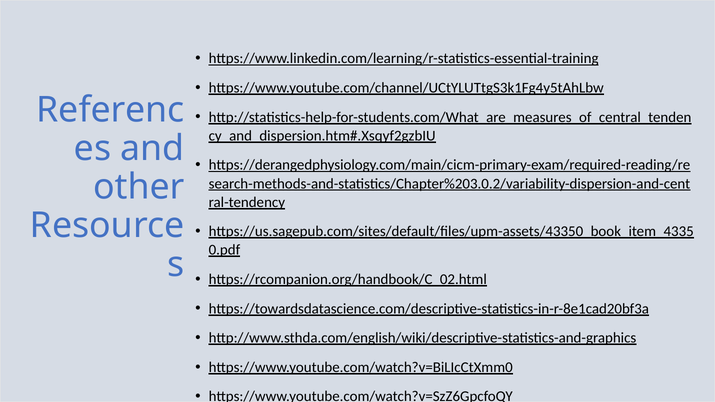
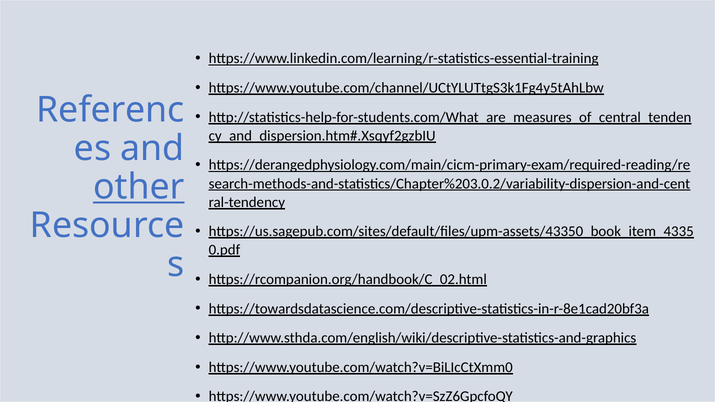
other underline: none -> present
